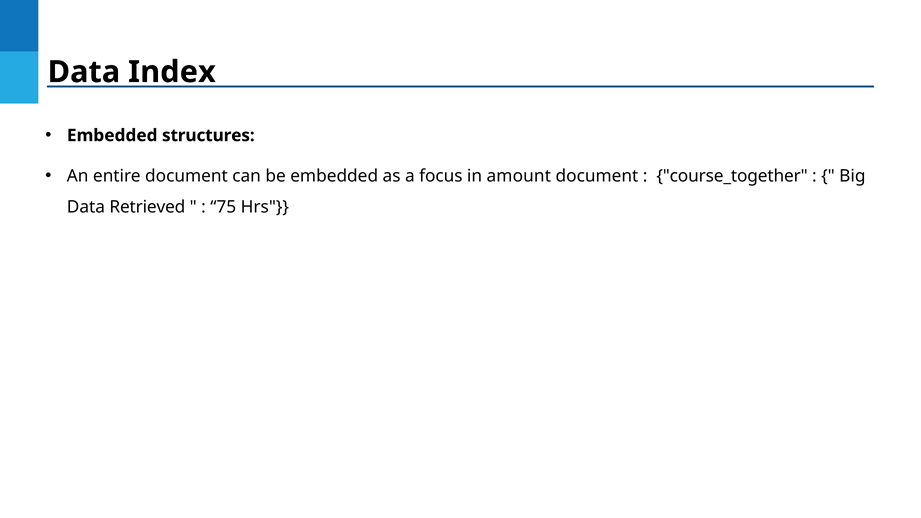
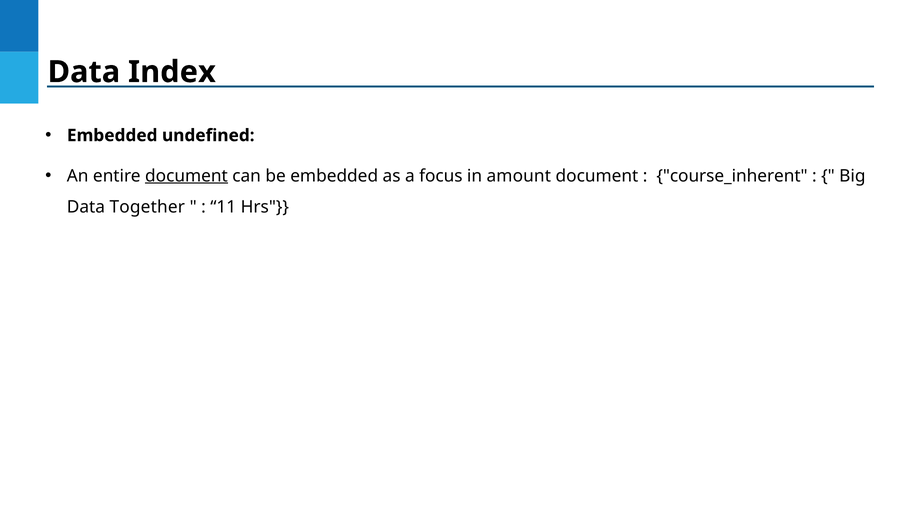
structures: structures -> undefined
document at (186, 176) underline: none -> present
course_together: course_together -> course_inherent
Retrieved: Retrieved -> Together
75: 75 -> 11
